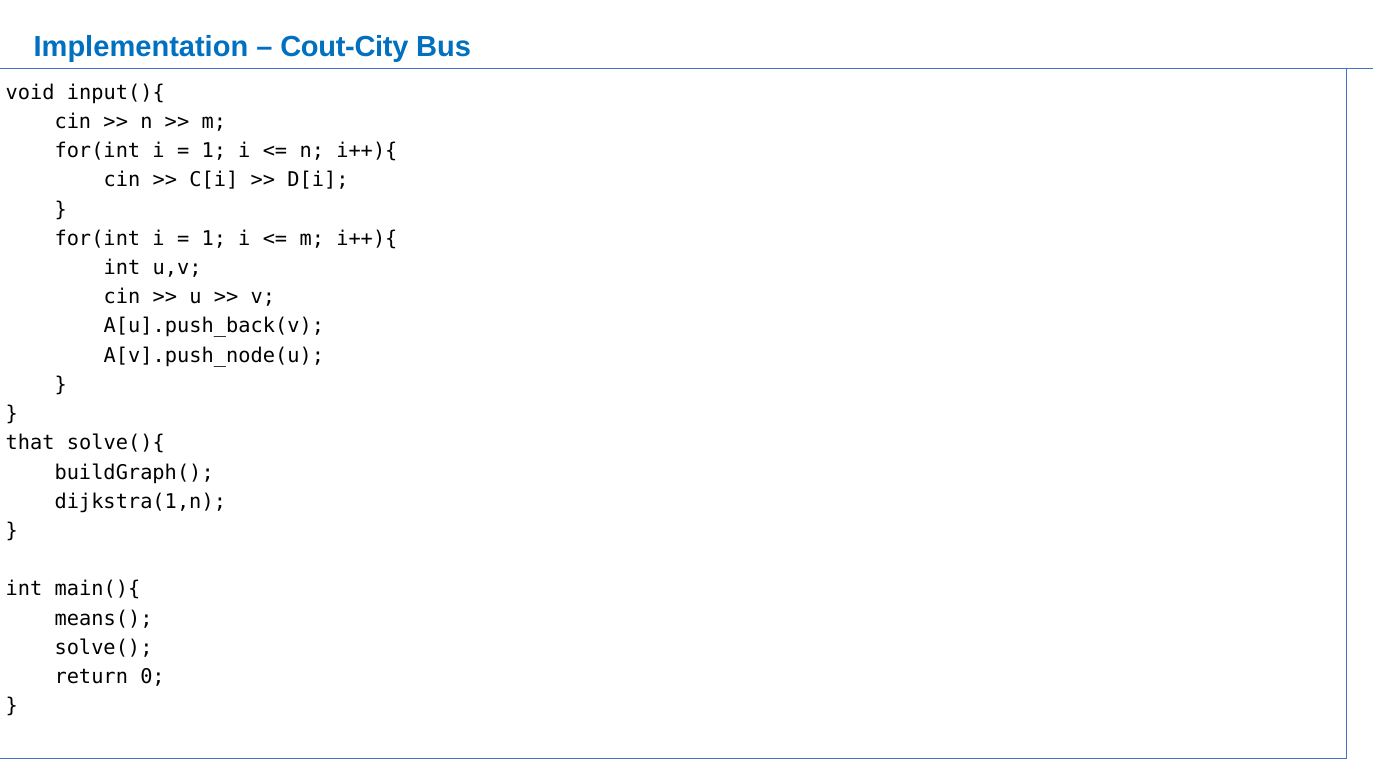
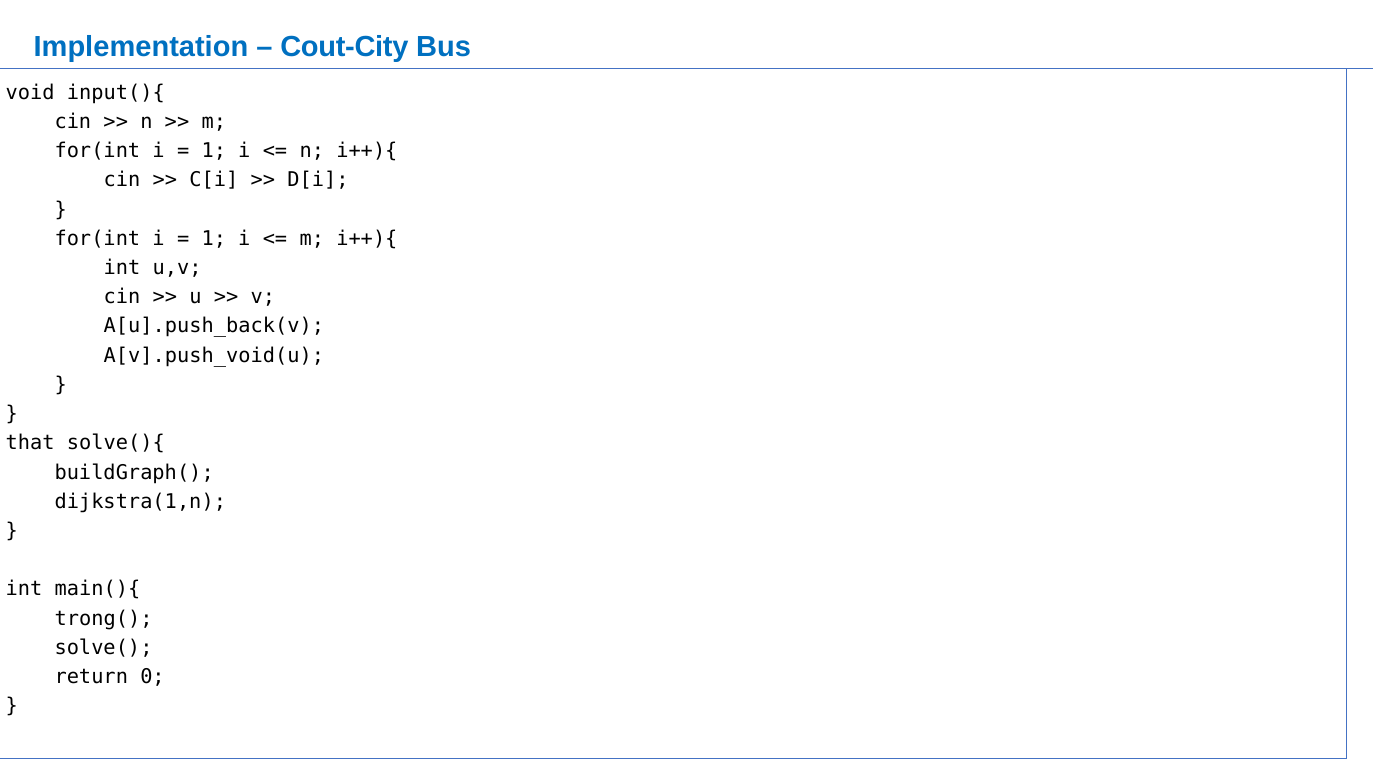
A[v].push_node(u: A[v].push_node(u -> A[v].push_void(u
means(: means( -> trong(
